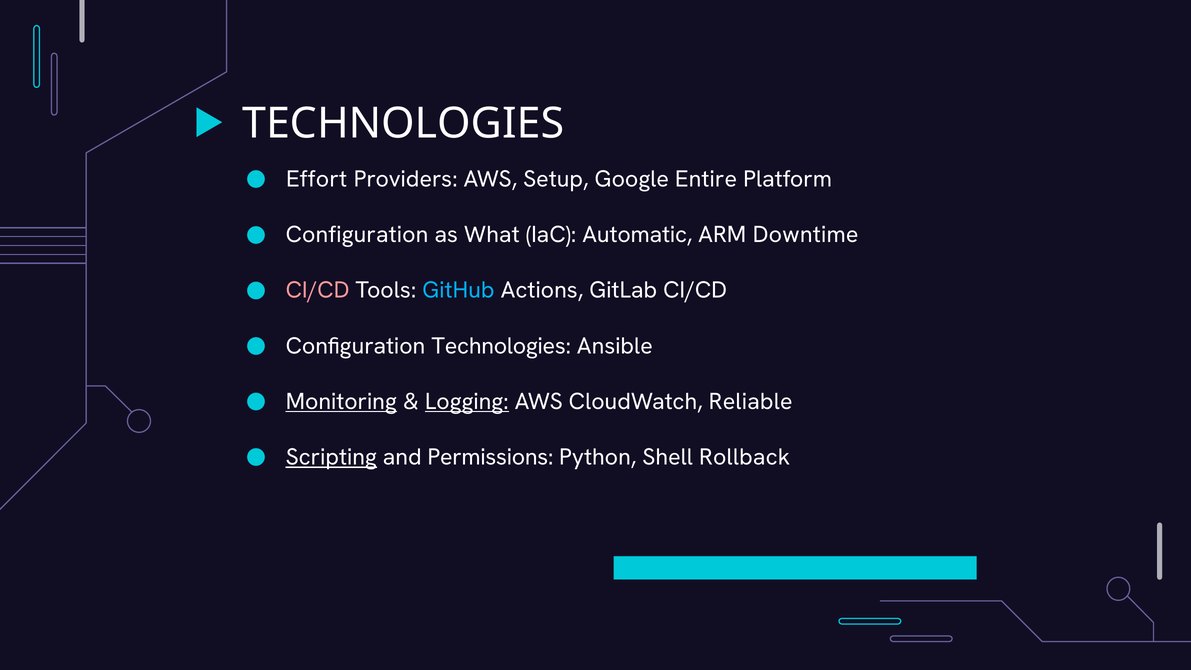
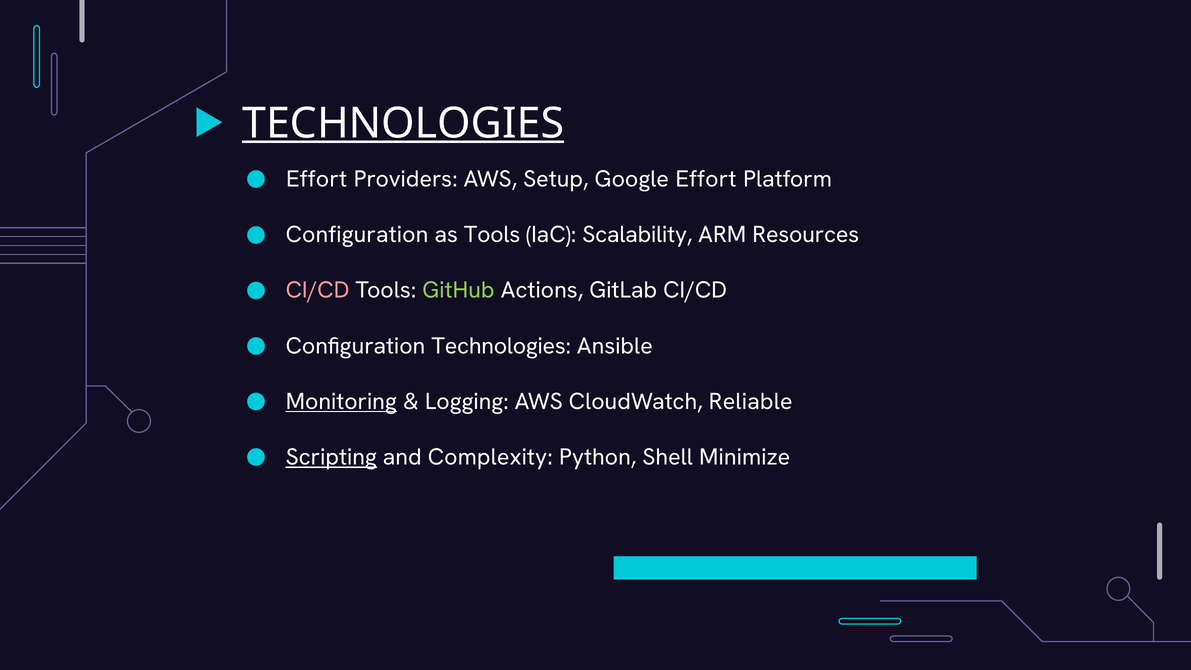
TECHNOLOGIES at (403, 123) underline: none -> present
Google Entire: Entire -> Effort
as What: What -> Tools
Automatic: Automatic -> Scalability
Downtime: Downtime -> Resources
GitHub colour: light blue -> light green
Logging underline: present -> none
Permissions: Permissions -> Complexity
Rollback: Rollback -> Minimize
